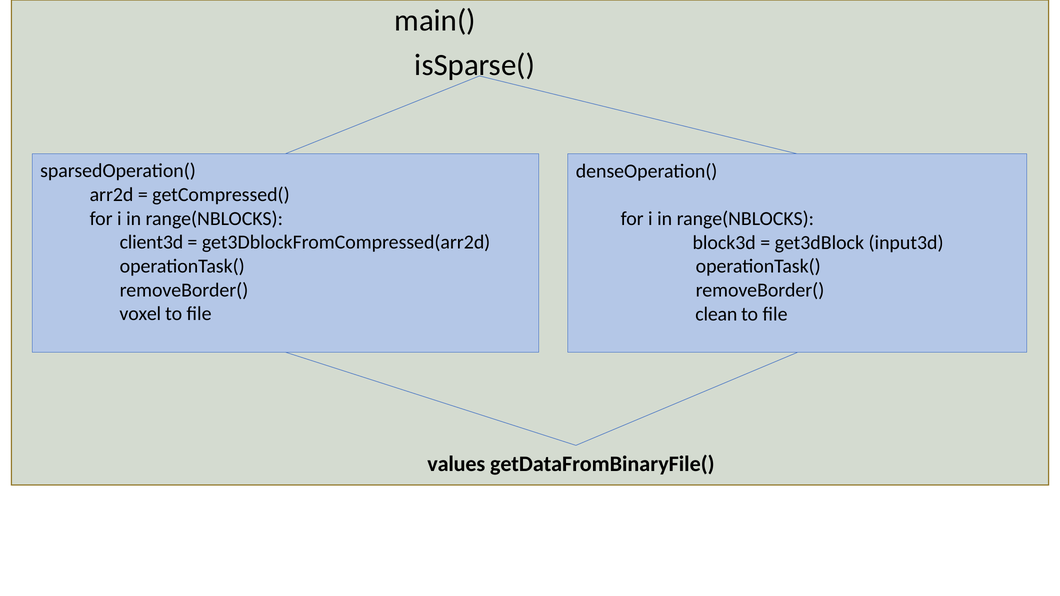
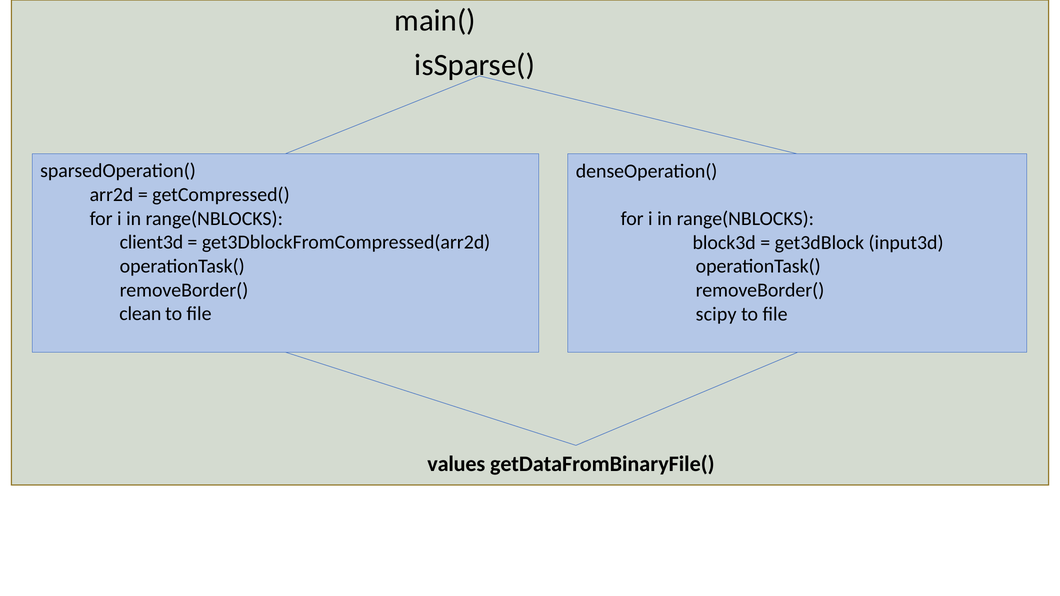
voxel: voxel -> clean
clean: clean -> scipy
